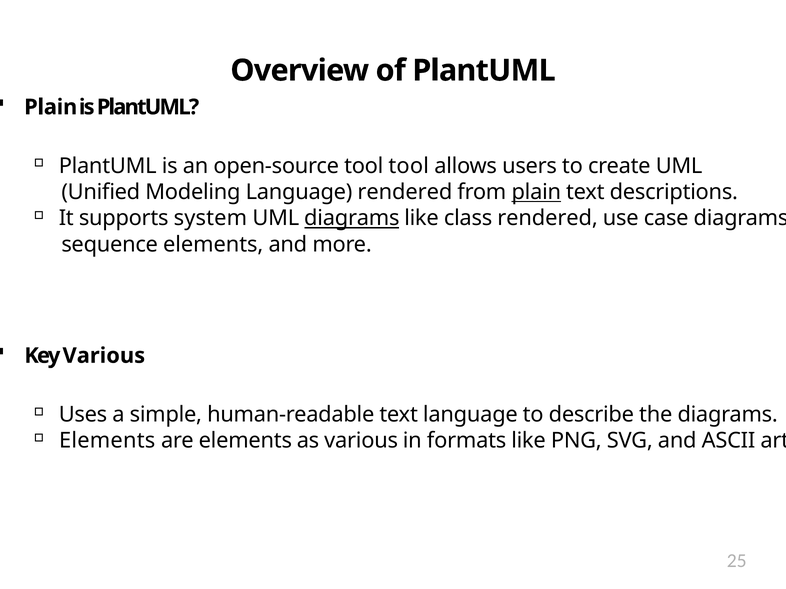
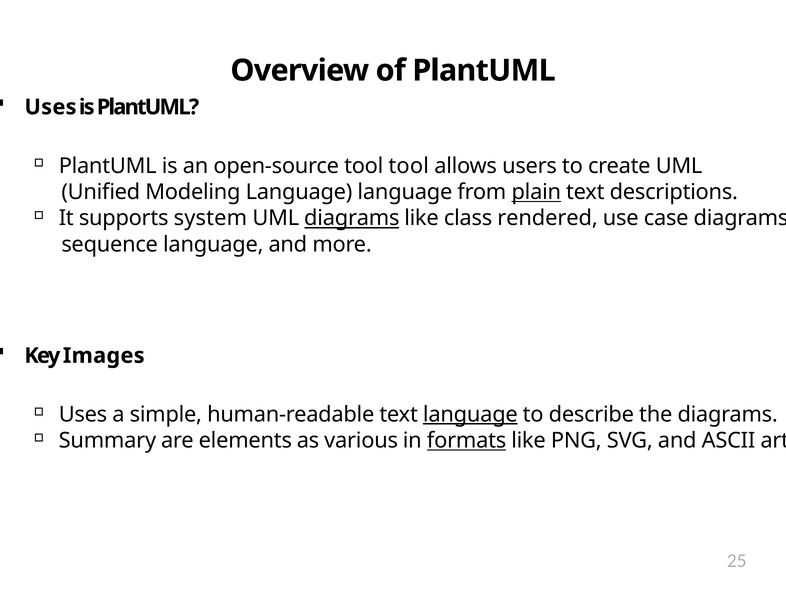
Plain at (51, 107): Plain -> Uses
Language rendered: rendered -> language
sequence elements: elements -> language
Key Various: Various -> Images
language at (470, 415) underline: none -> present
Elements at (107, 441): Elements -> Summary
formats underline: none -> present
